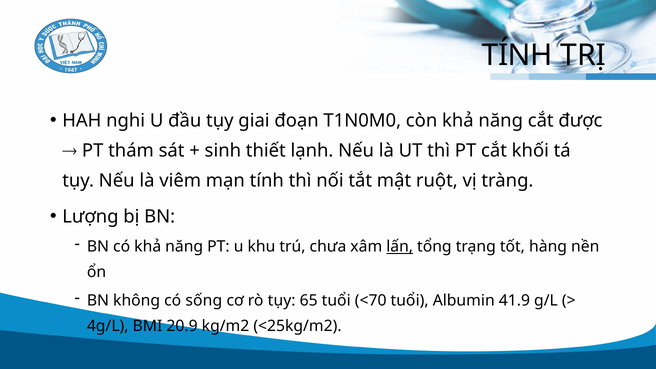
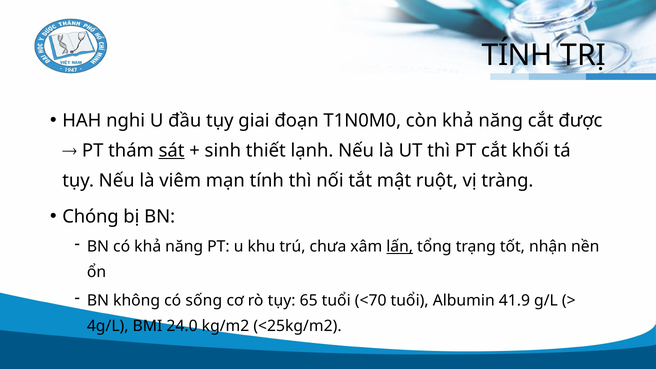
sát underline: none -> present
Lượng: Lượng -> Chóng
hàng: hàng -> nhận
20.9: 20.9 -> 24.0
